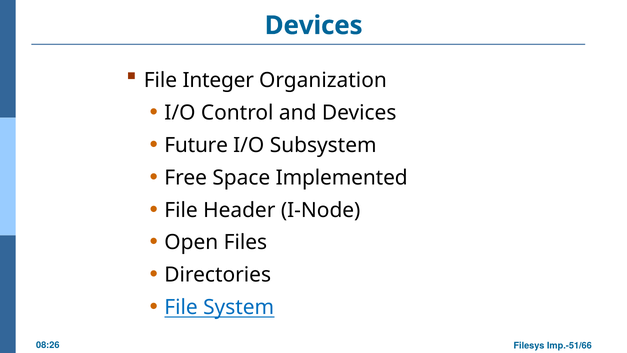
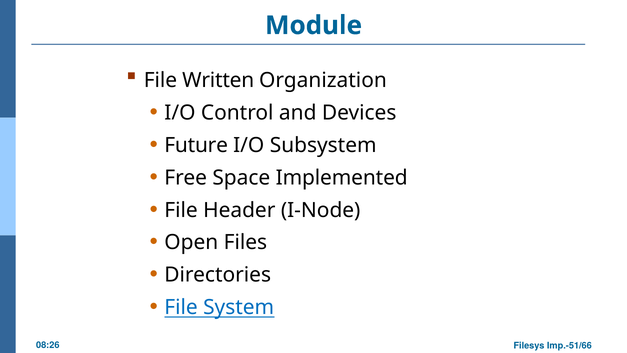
Devices at (314, 25): Devices -> Module
Integer: Integer -> Written
